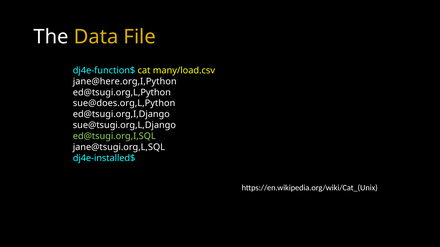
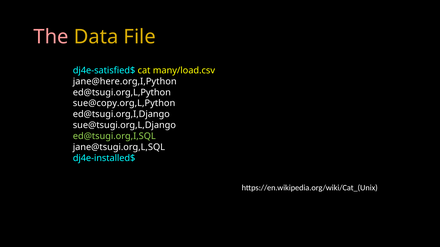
The colour: white -> pink
dj4e-function$: dj4e-function$ -> dj4e-satisfied$
sue@does.org,L,Python: sue@does.org,L,Python -> sue@copy.org,L,Python
